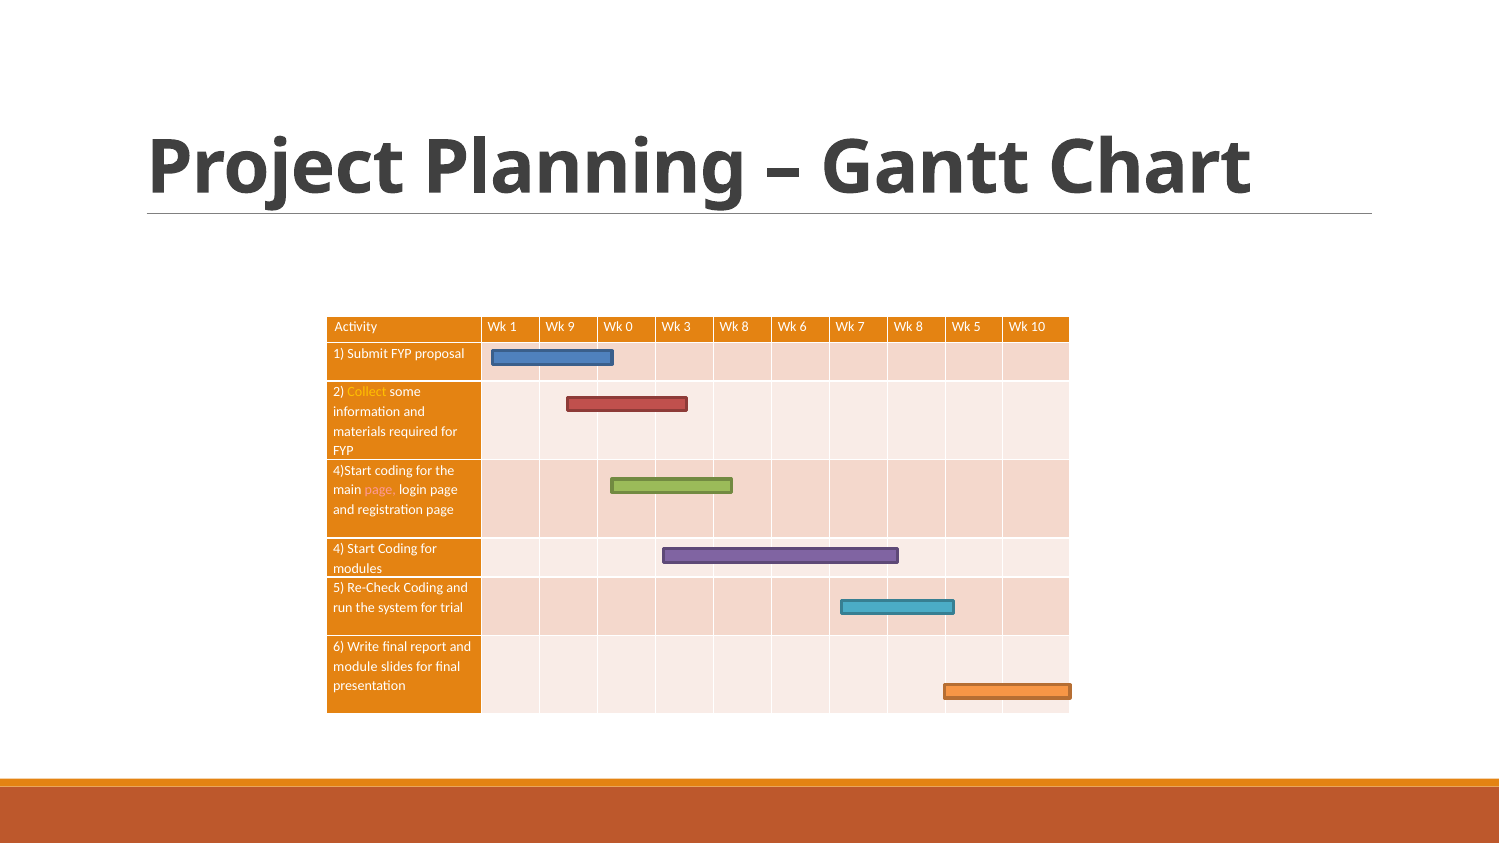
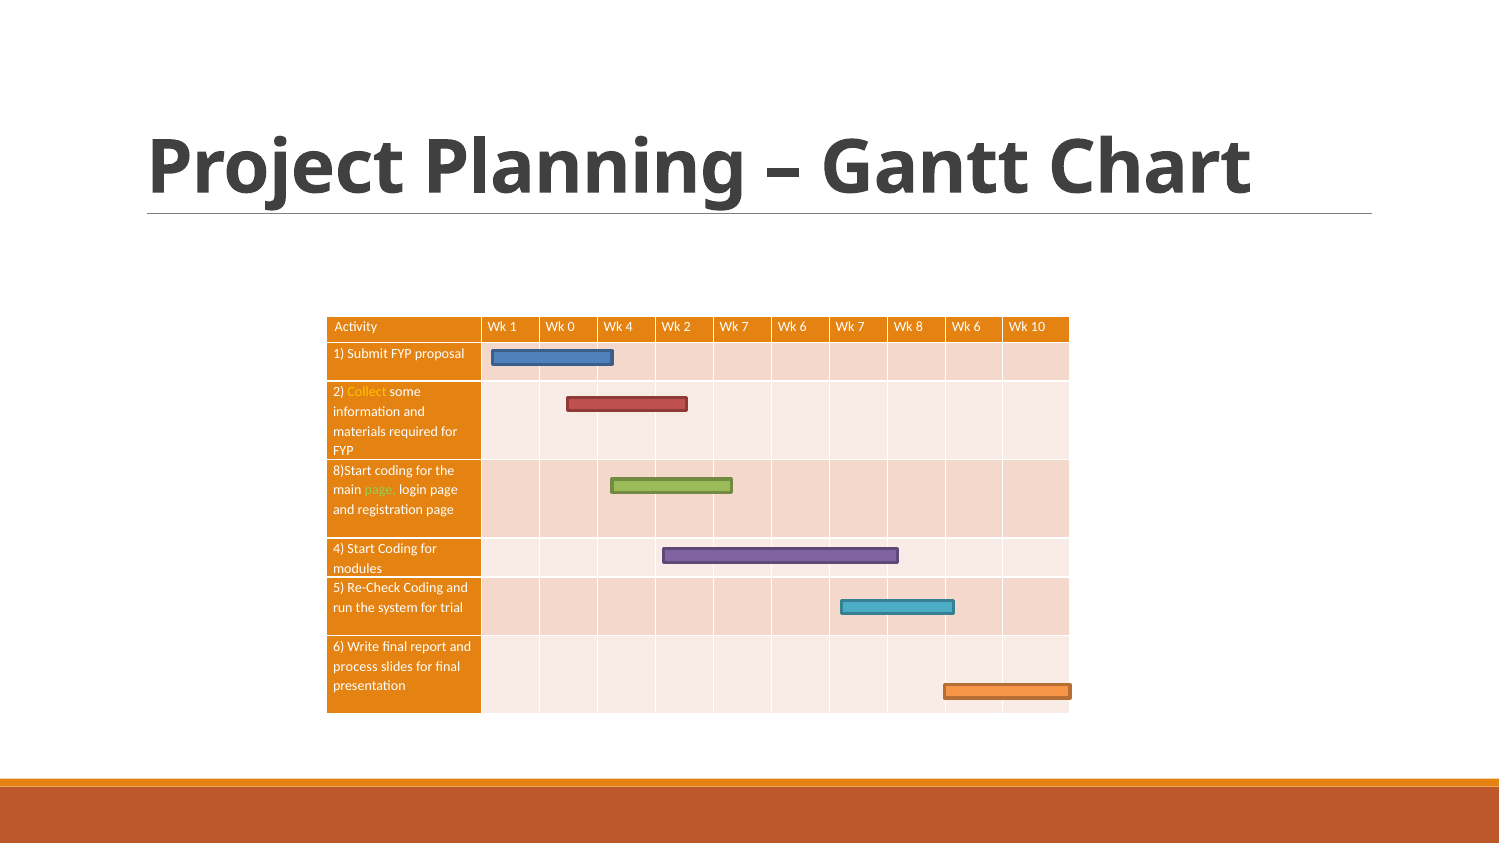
9: 9 -> 0
Wk 0: 0 -> 4
Wk 3: 3 -> 2
8 at (745, 327): 8 -> 7
8 Wk 5: 5 -> 6
4)Start: 4)Start -> 8)Start
page at (380, 490) colour: pink -> light green
module: module -> process
